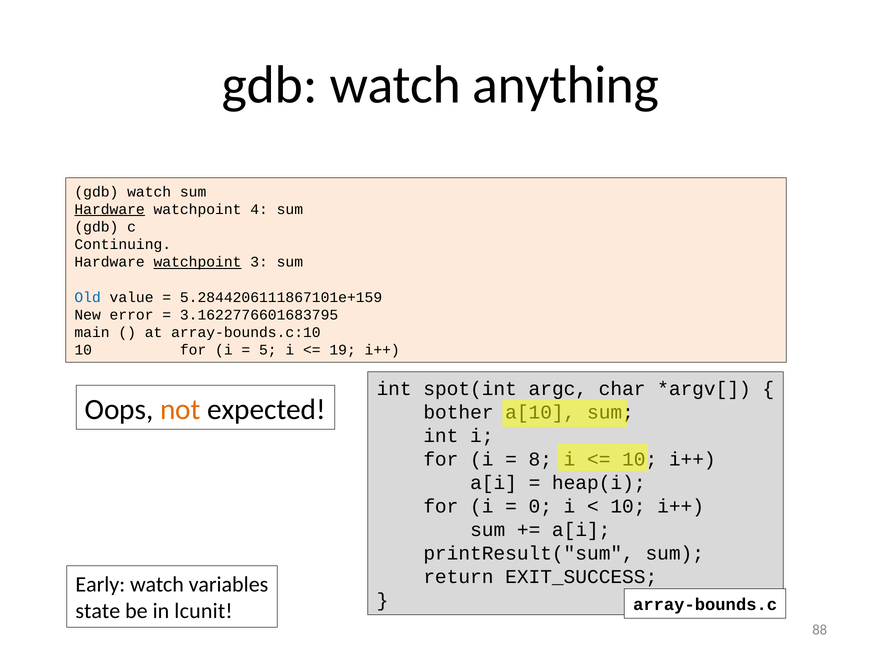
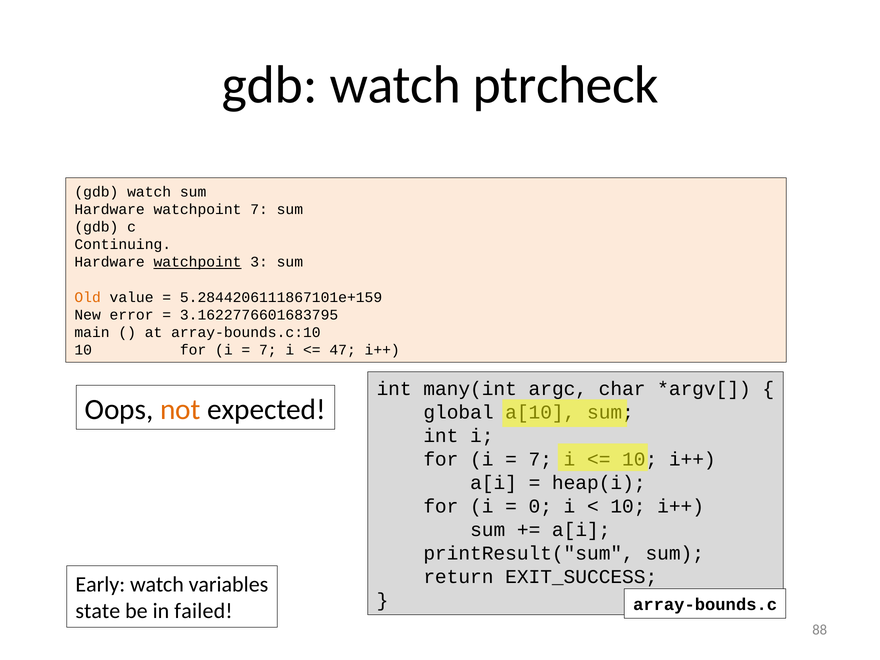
anything: anything -> ptrcheck
Hardware at (110, 209) underline: present -> none
watchpoint 4: 4 -> 7
Old colour: blue -> orange
5 at (268, 350): 5 -> 7
19: 19 -> 47
spot(int: spot(int -> many(int
bother: bother -> global
8 at (540, 459): 8 -> 7
lcunit: lcunit -> failed
